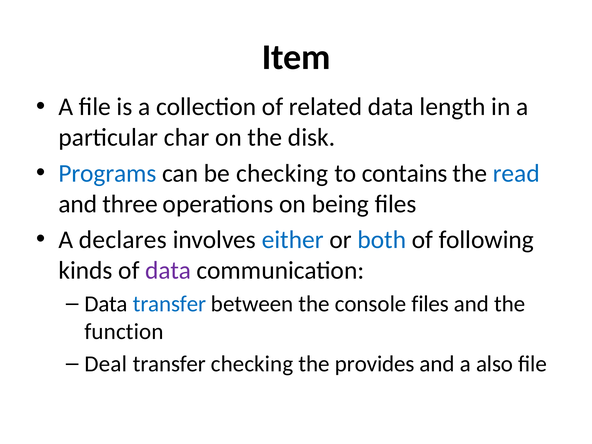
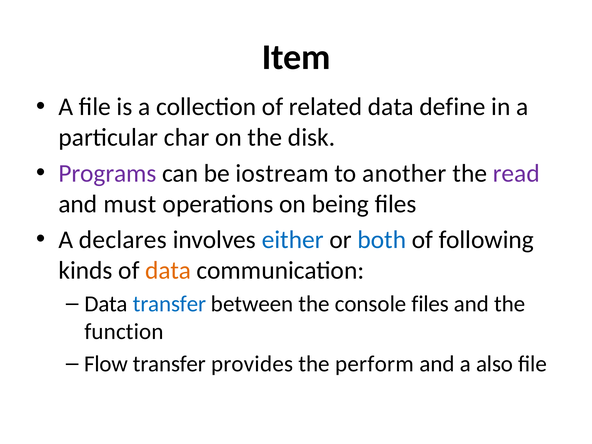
length: length -> define
Programs colour: blue -> purple
be checking: checking -> iostream
contains: contains -> another
read colour: blue -> purple
three: three -> must
data at (168, 270) colour: purple -> orange
Deal: Deal -> Flow
transfer checking: checking -> provides
provides: provides -> perform
